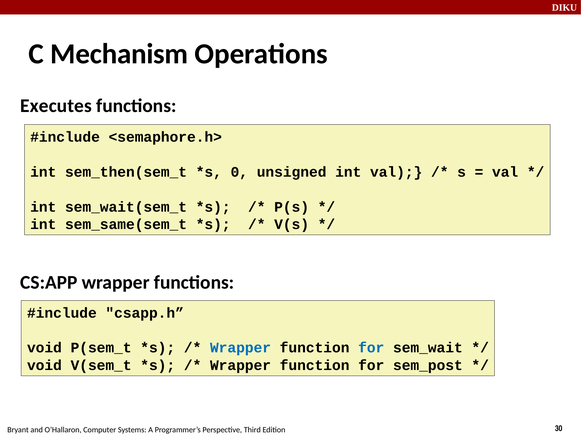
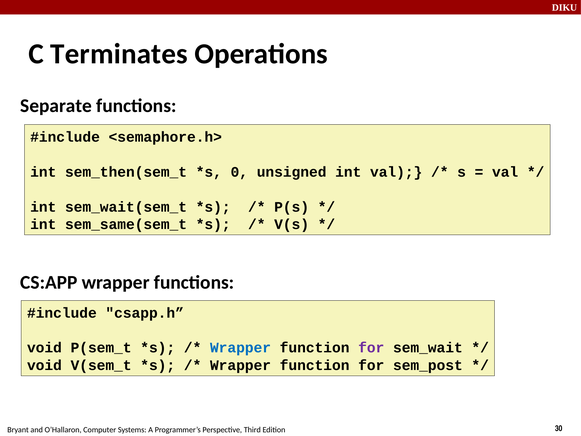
Mechanism: Mechanism -> Terminates
Executes: Executes -> Separate
for at (371, 348) colour: blue -> purple
